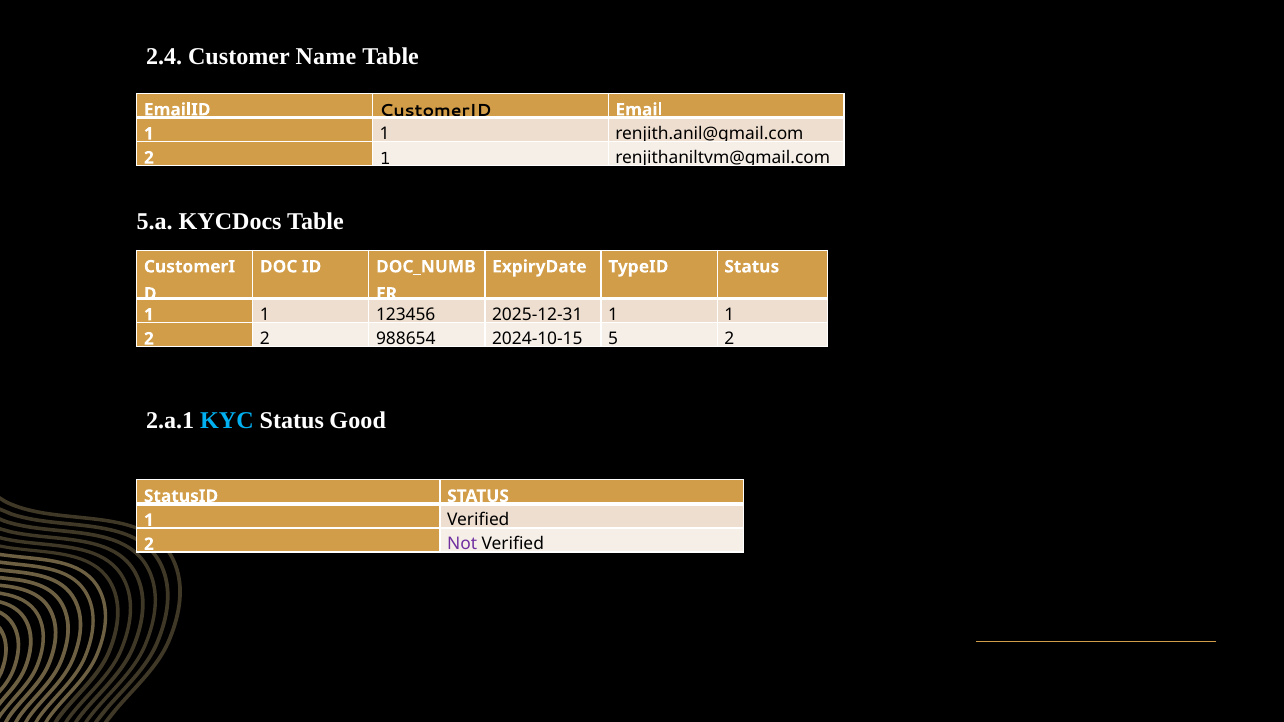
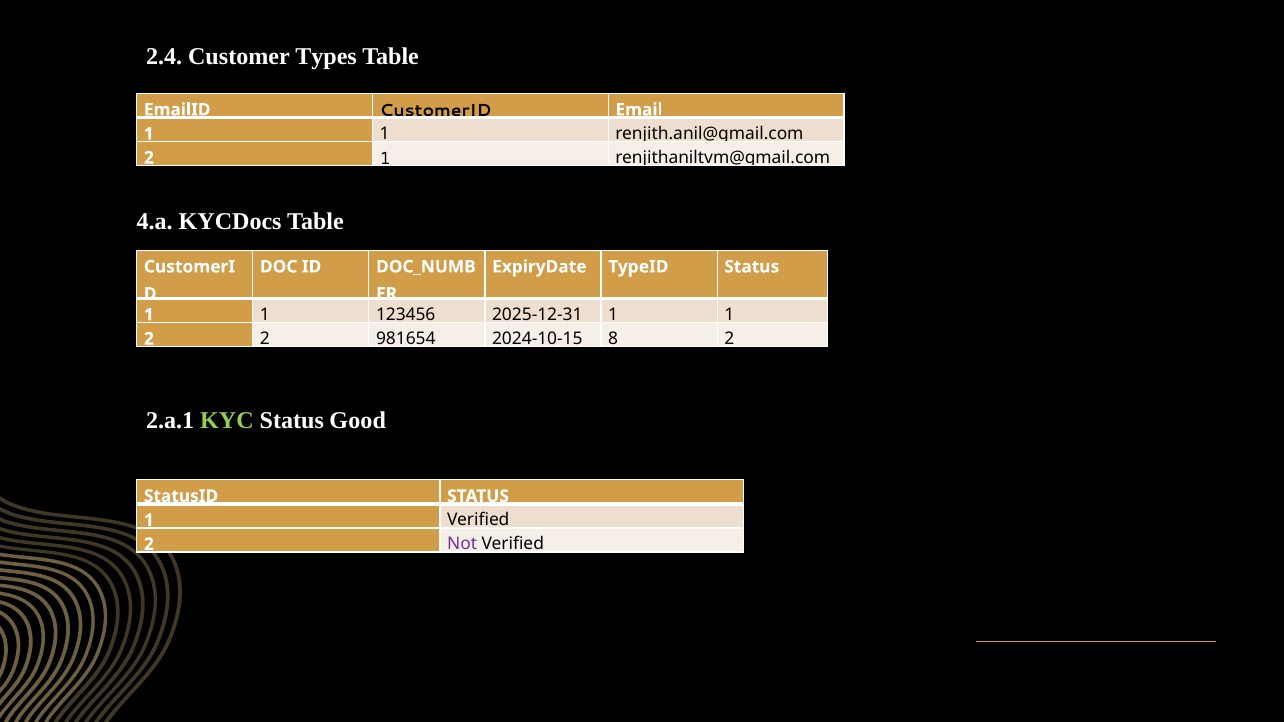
Name: Name -> Types
5.a: 5.a -> 4.a
988654: 988654 -> 981654
5: 5 -> 8
KYC colour: light blue -> light green
